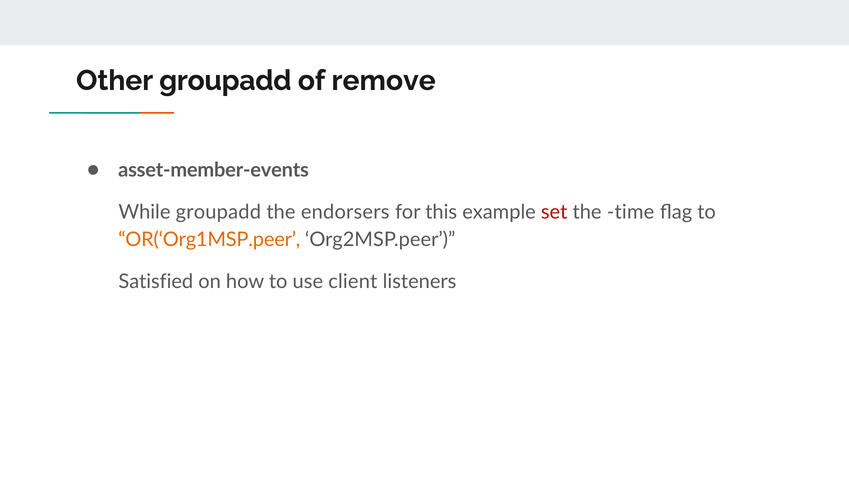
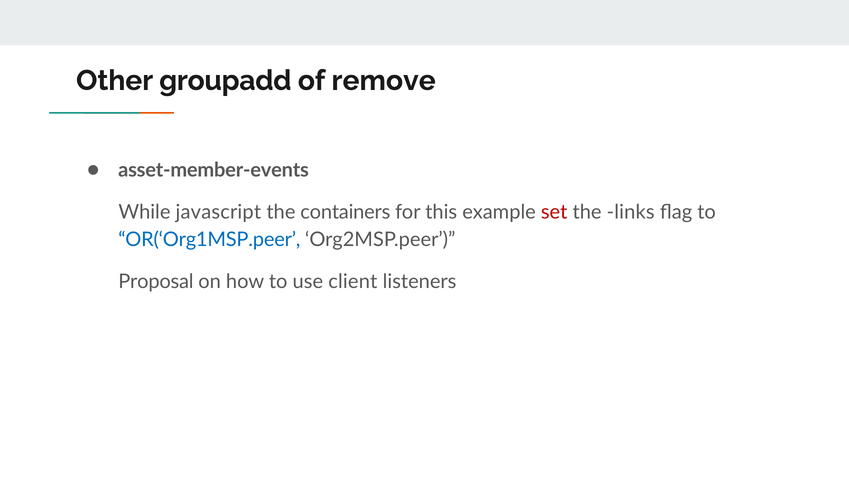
While groupadd: groupadd -> javascript
endorsers: endorsers -> containers
time: time -> links
OR(‘Org1MSP.peer colour: orange -> blue
Satisfied: Satisfied -> Proposal
